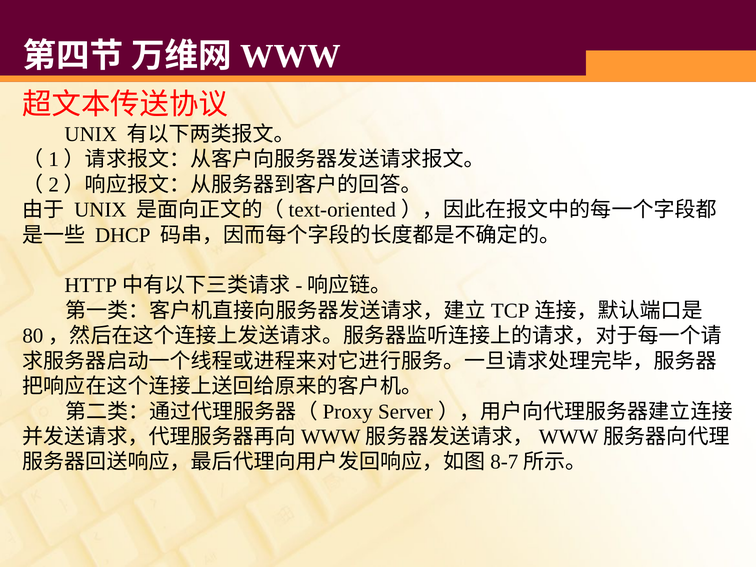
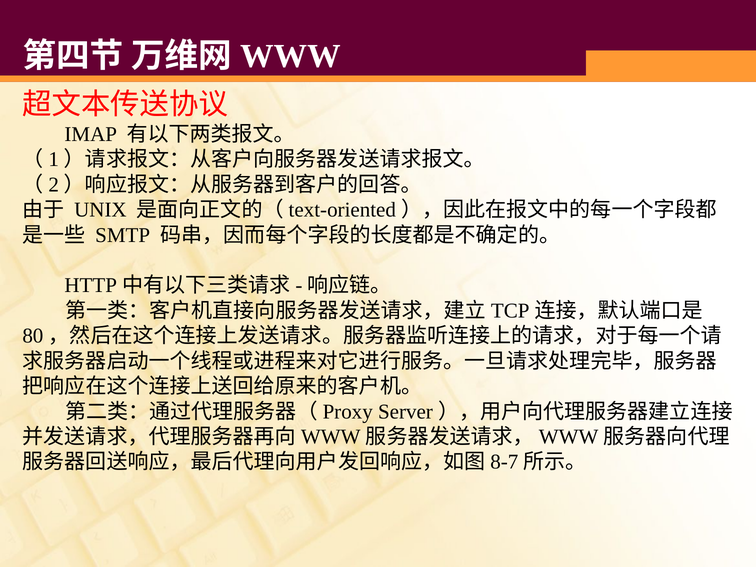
UNIX at (91, 134): UNIX -> IMAP
DHCP: DHCP -> SMTP
